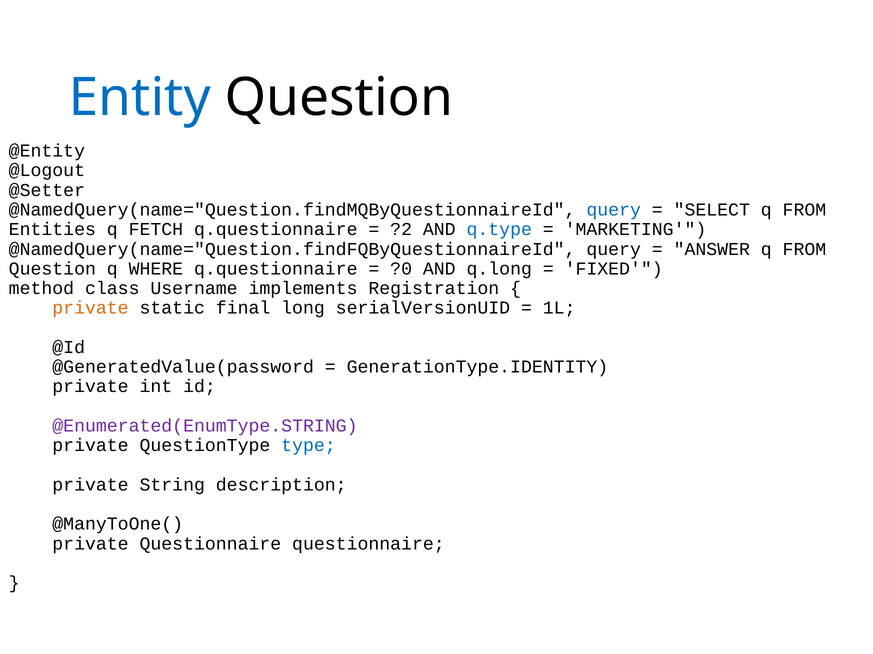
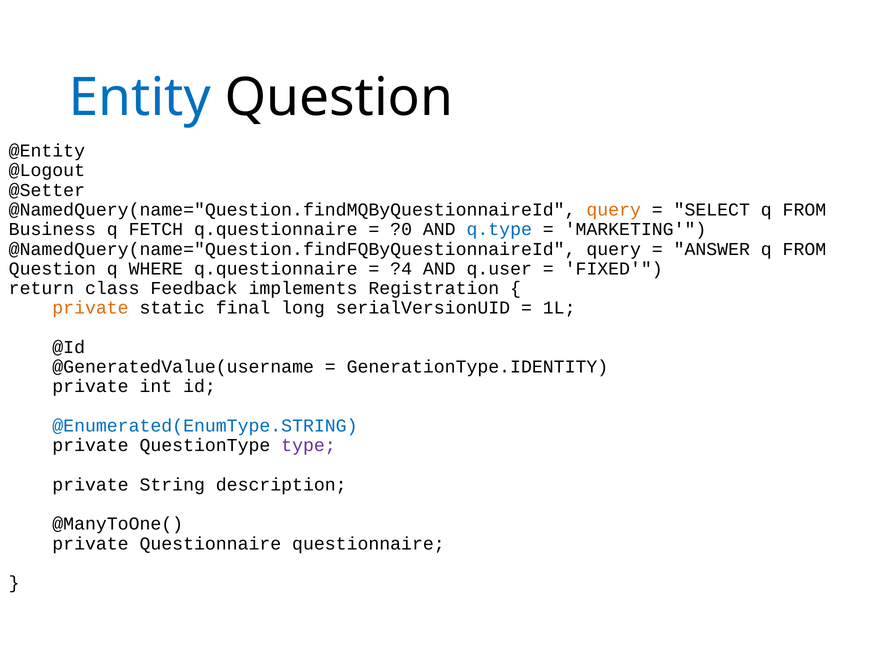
query at (614, 210) colour: blue -> orange
Entities: Entities -> Business
?2: ?2 -> ?0
?0: ?0 -> ?4
q.long: q.long -> q.user
method: method -> return
Username: Username -> Feedback
@GeneratedValue(password: @GeneratedValue(password -> @GeneratedValue(username
@Enumerated(EnumType.STRING colour: purple -> blue
type colour: blue -> purple
